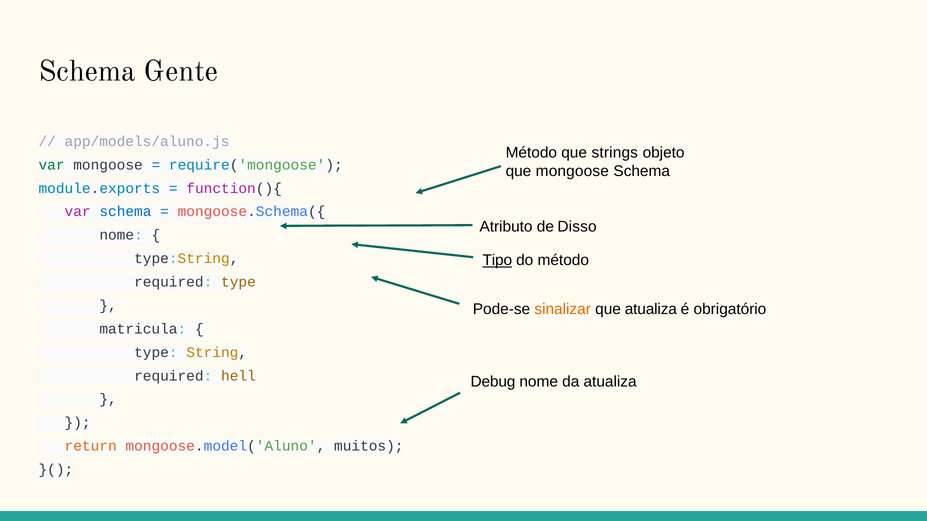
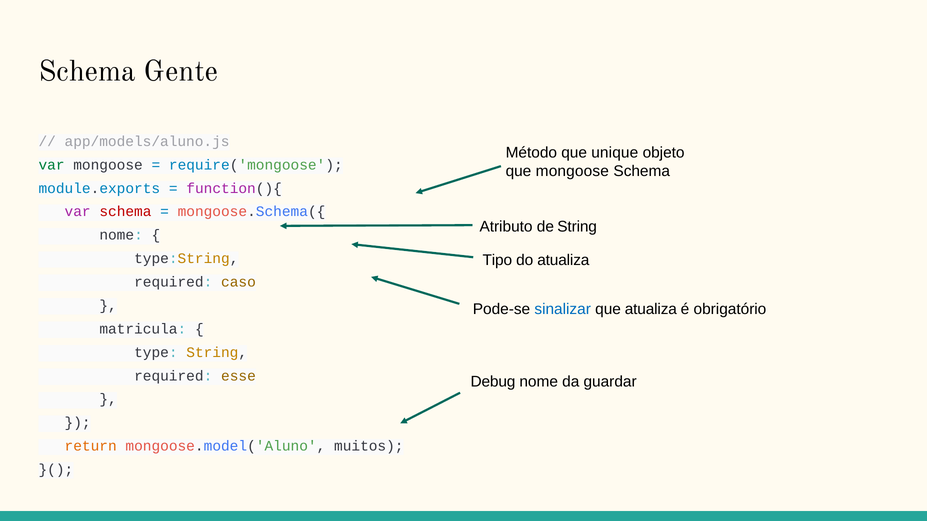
strings: strings -> unique
schema at (125, 212) colour: blue -> red
de Disso: Disso -> String
Tipo underline: present -> none
do método: método -> atualiza
required type: type -> caso
sinalizar colour: orange -> blue
hell: hell -> esse
da atualiza: atualiza -> guardar
